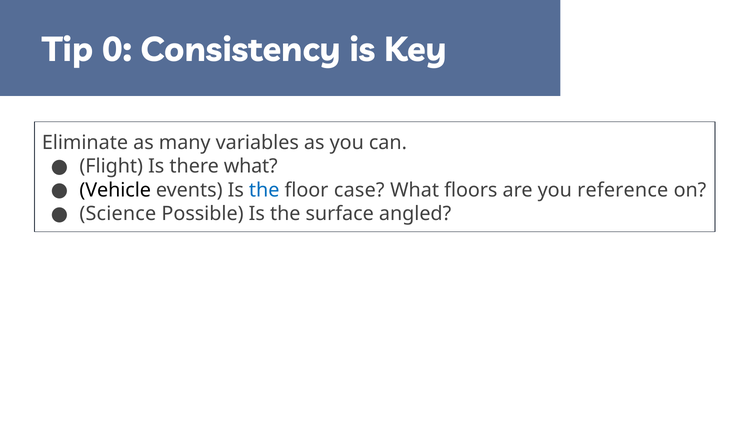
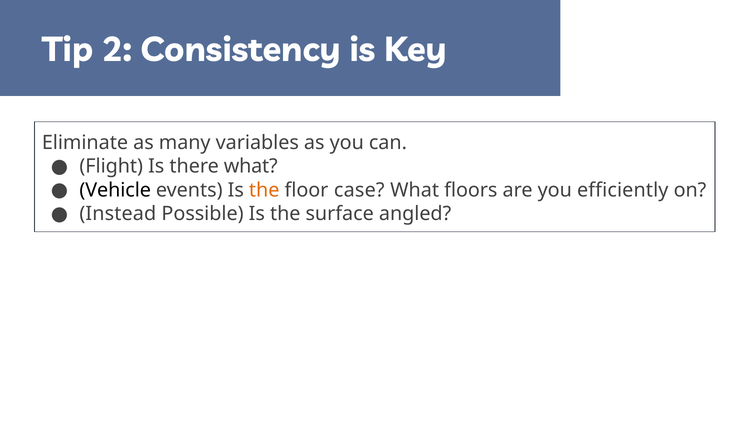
0: 0 -> 2
the at (264, 190) colour: blue -> orange
reference: reference -> efficiently
Science: Science -> Instead
